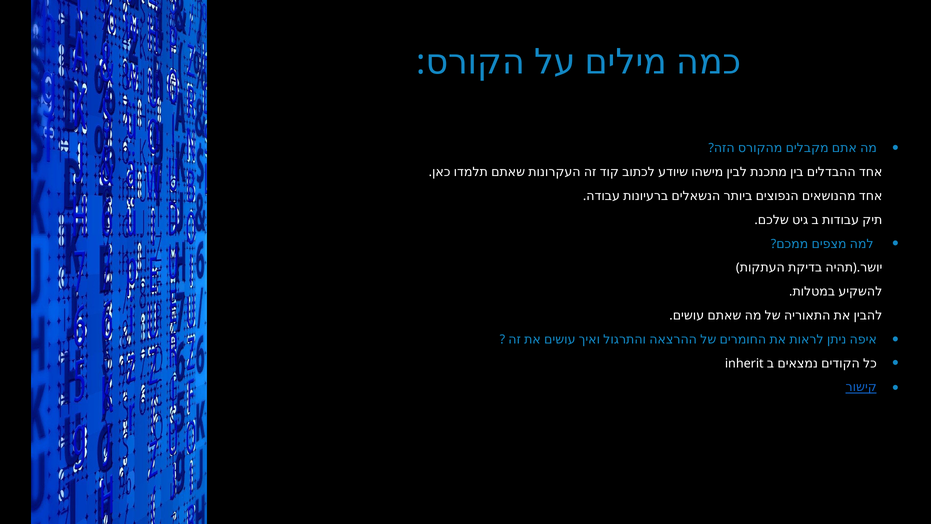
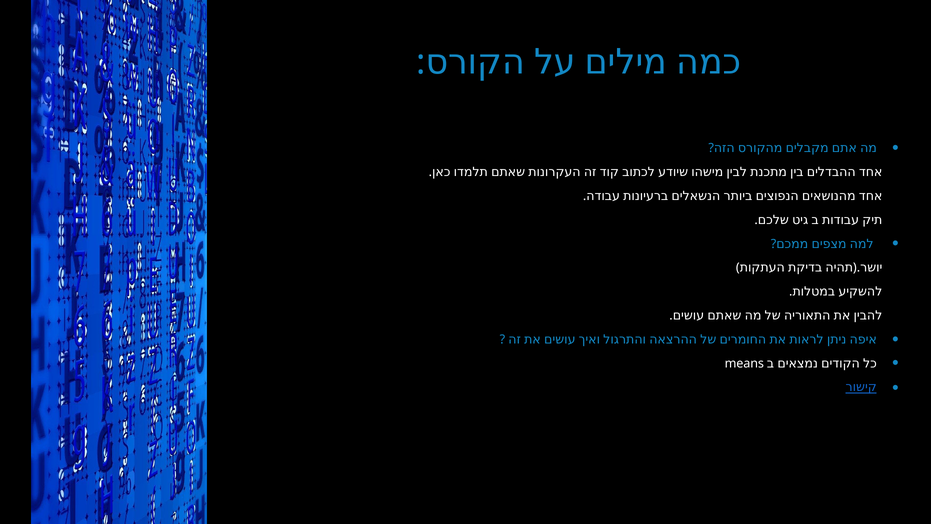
inherit: inherit -> means
